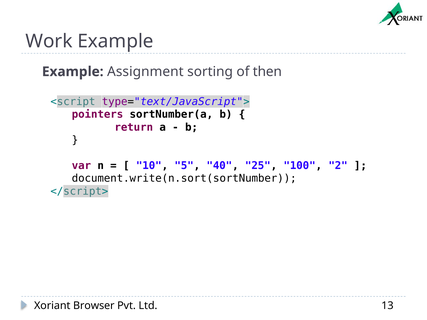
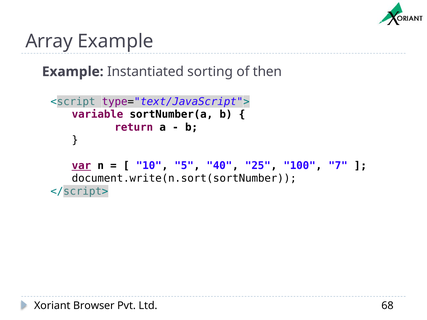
Work: Work -> Array
Assignment: Assignment -> Instantiated
pointers: pointers -> variable
var underline: none -> present
2: 2 -> 7
13: 13 -> 68
